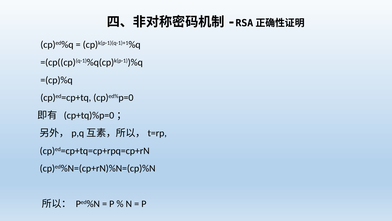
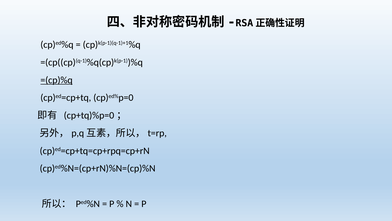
=(cp)%q underline: none -> present
